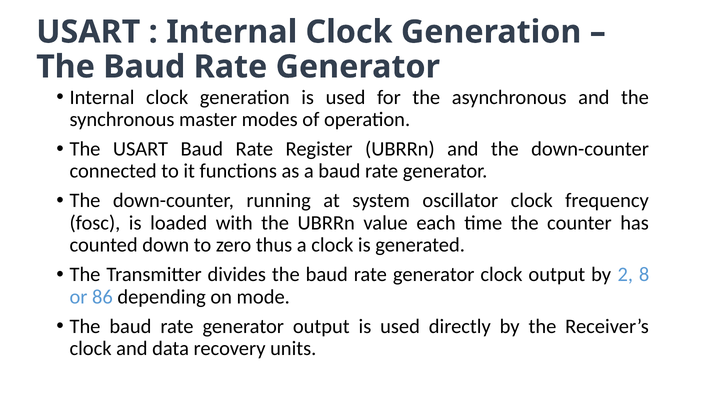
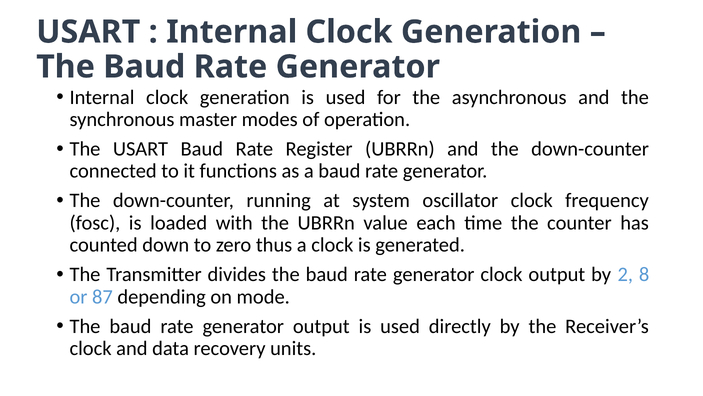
86: 86 -> 87
